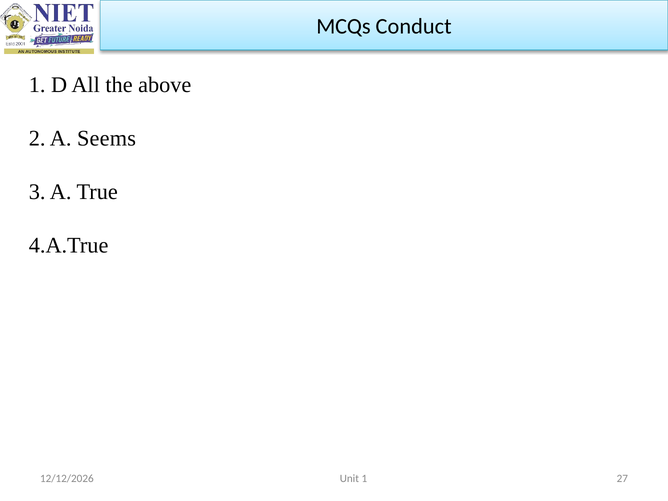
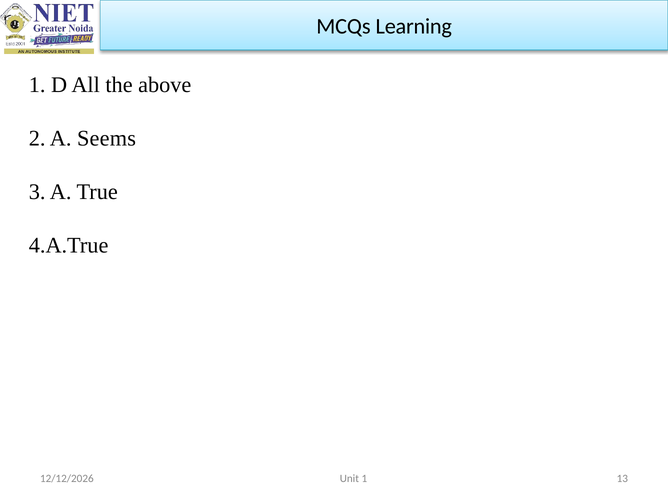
Conduct: Conduct -> Learning
27: 27 -> 13
